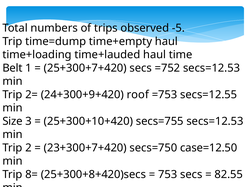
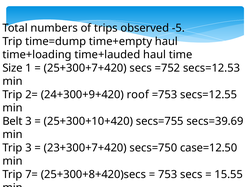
Belt: Belt -> Size
Size: Size -> Belt
secs=755 secs=12.53: secs=12.53 -> secs=39.69
Trip 2: 2 -> 3
8=: 8= -> 7=
82.55: 82.55 -> 15.55
